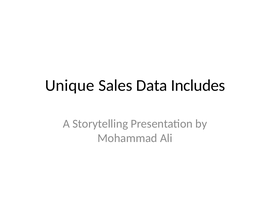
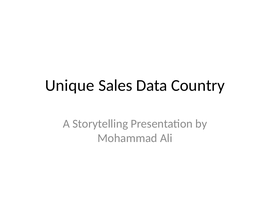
Includes: Includes -> Country
